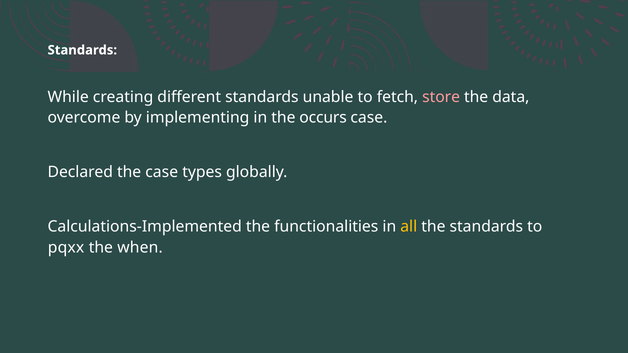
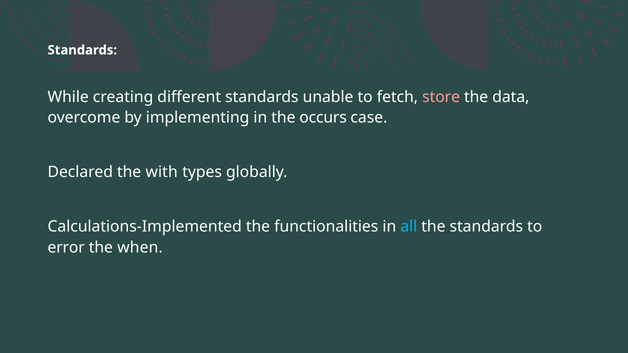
the case: case -> with
all colour: yellow -> light blue
pqxx: pqxx -> error
